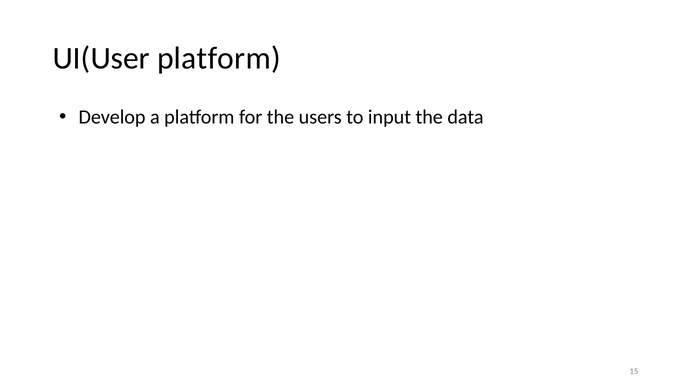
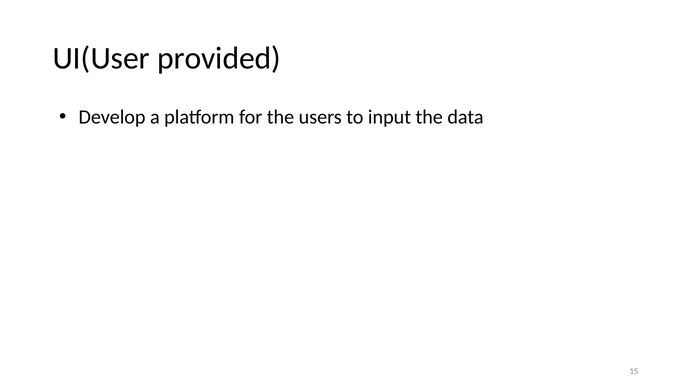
UI(User platform: platform -> provided
